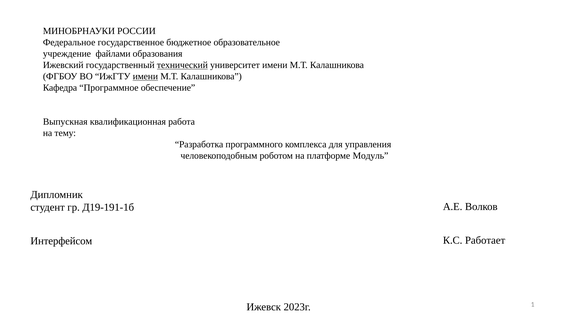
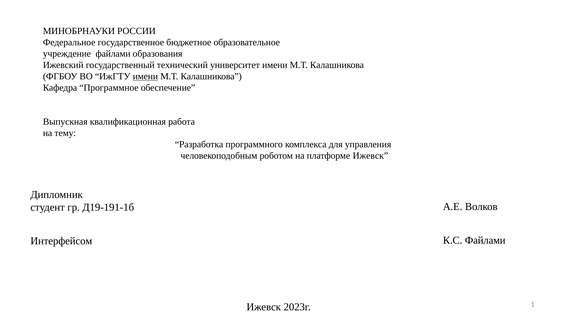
технический underline: present -> none
платформе Модуль: Модуль -> Ижевск
К.С Работает: Работает -> Файлами
